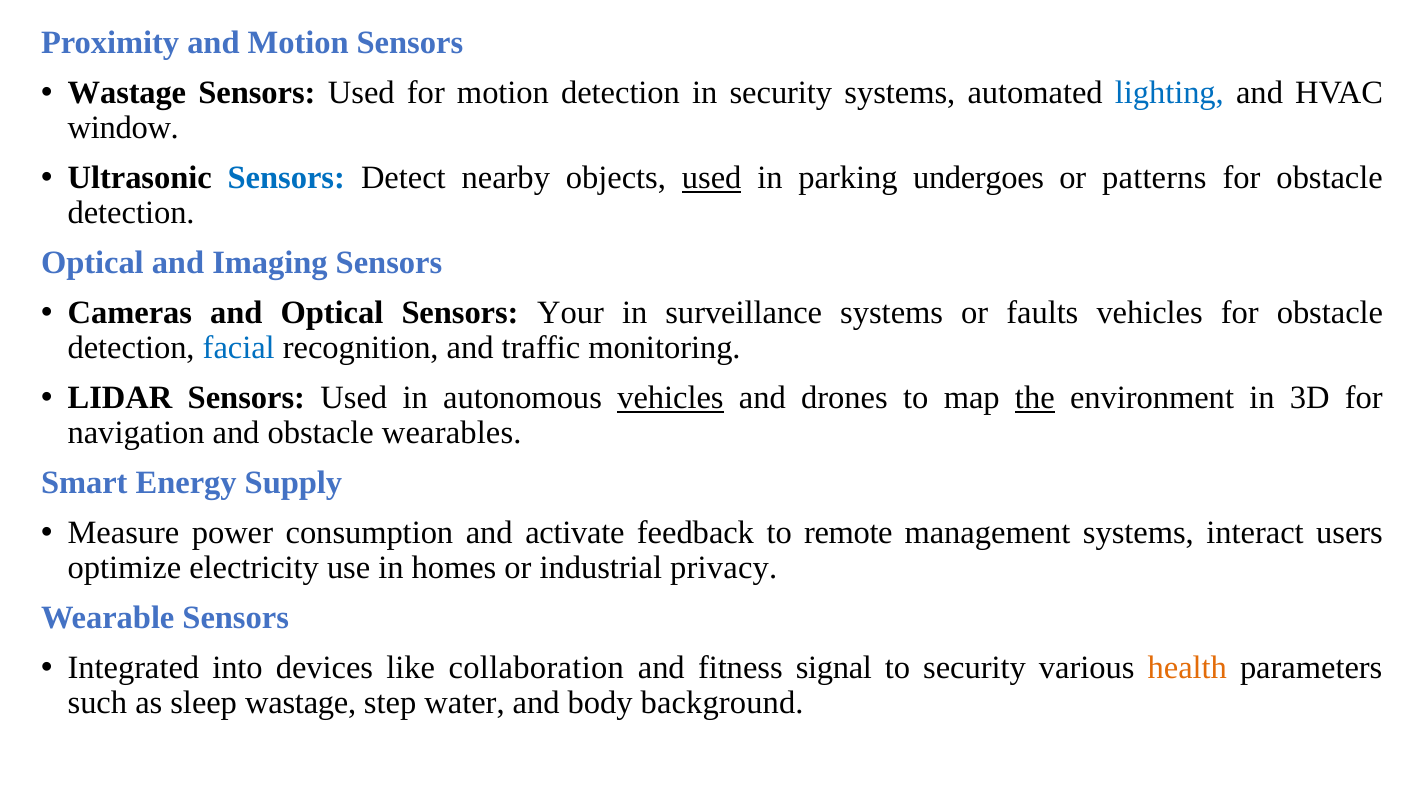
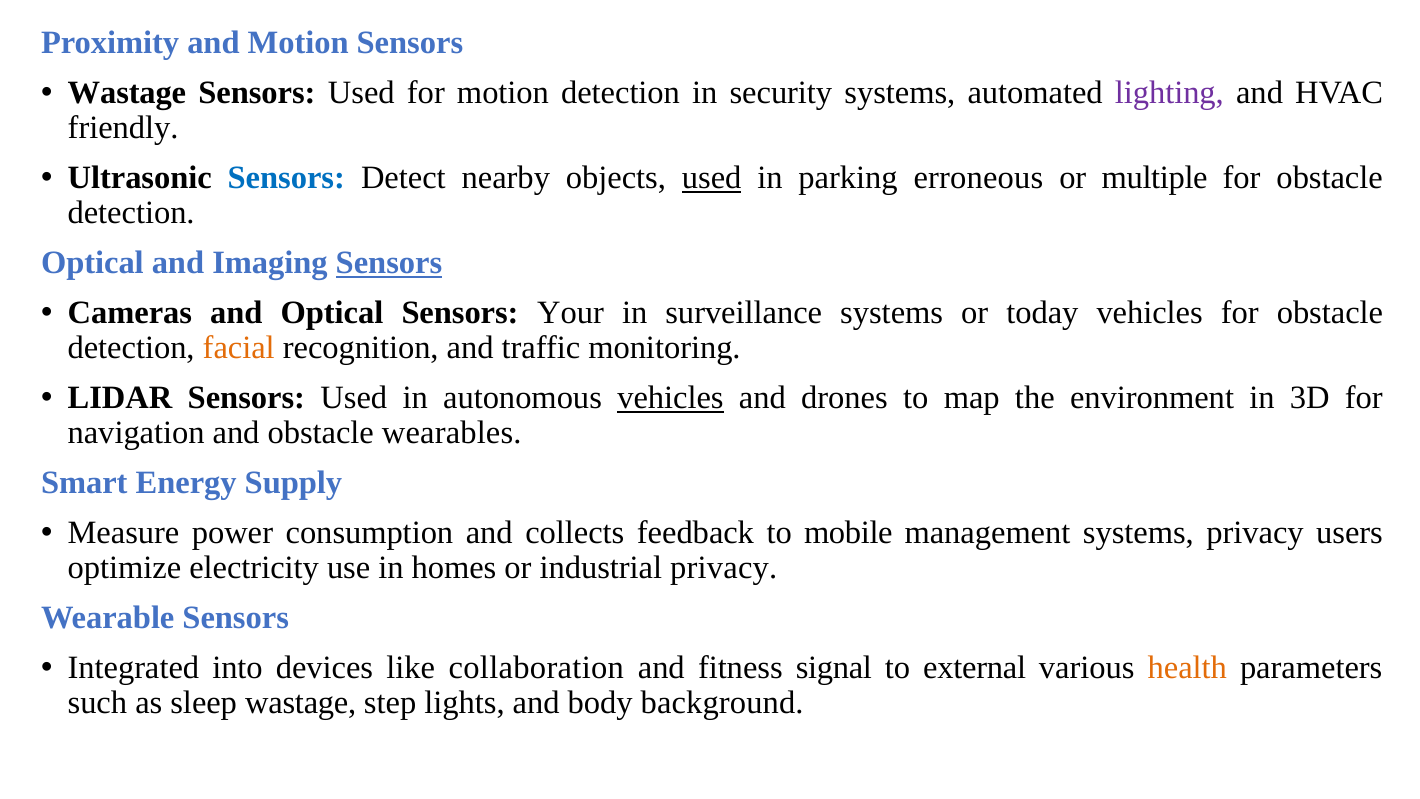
lighting colour: blue -> purple
window: window -> friendly
undergoes: undergoes -> erroneous
patterns: patterns -> multiple
Sensors at (389, 263) underline: none -> present
faults: faults -> today
facial colour: blue -> orange
the underline: present -> none
activate: activate -> collects
remote: remote -> mobile
systems interact: interact -> privacy
to security: security -> external
water: water -> lights
